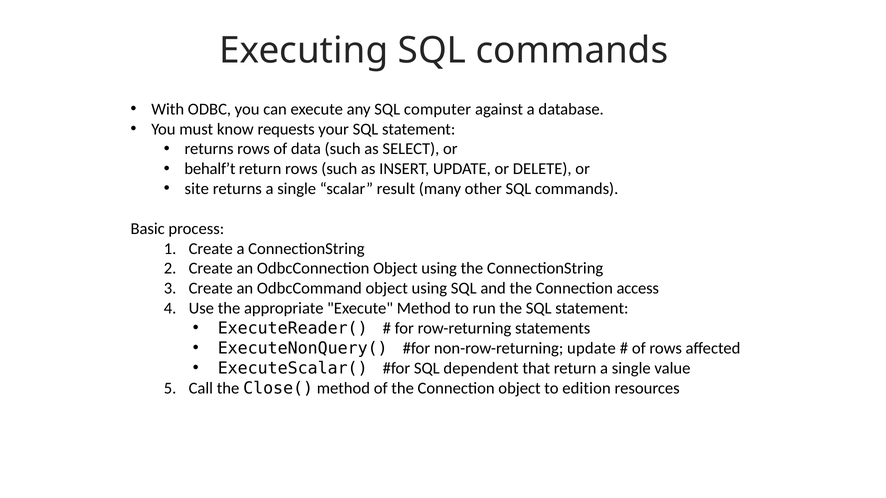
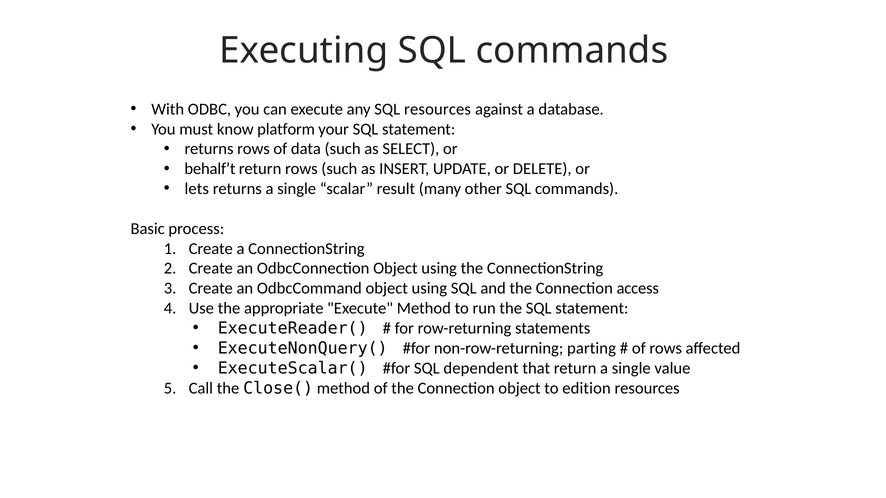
SQL computer: computer -> resources
requests: requests -> platform
site: site -> lets
non-row-returning update: update -> parting
